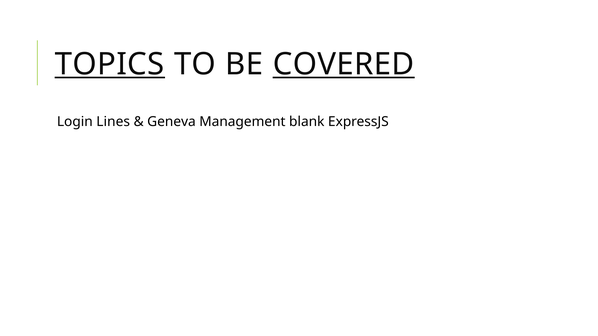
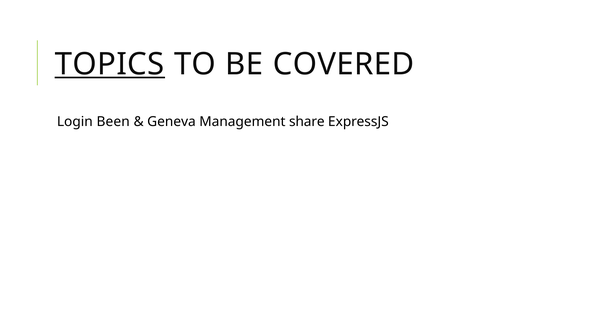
COVERED underline: present -> none
Lines: Lines -> Been
blank: blank -> share
